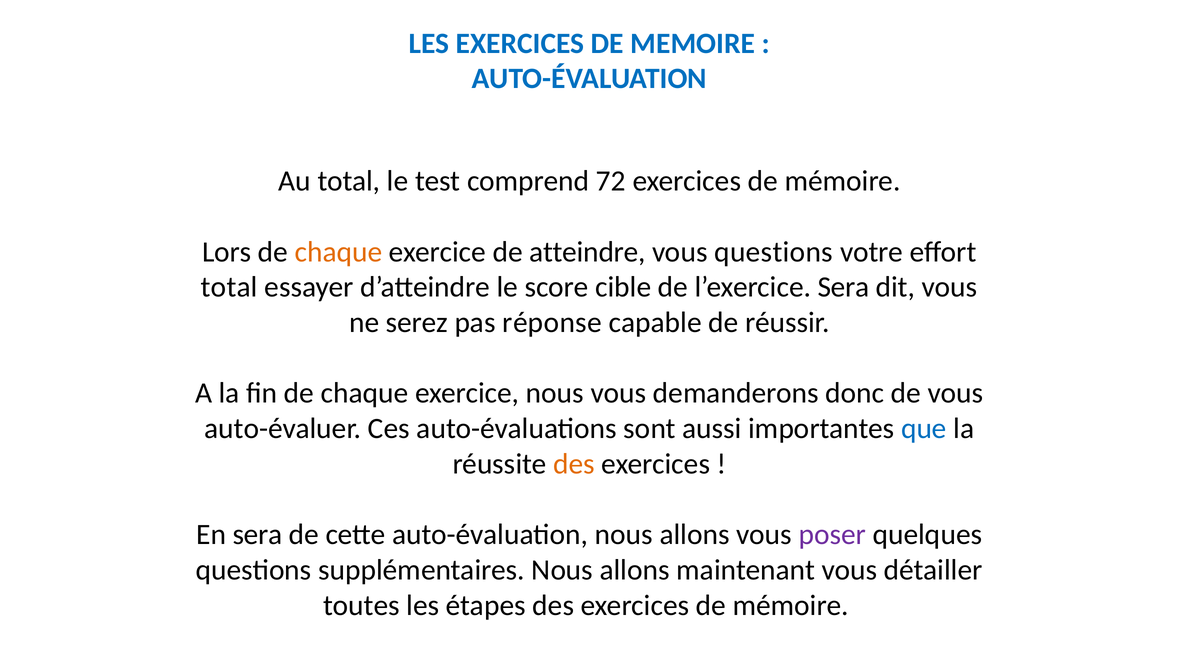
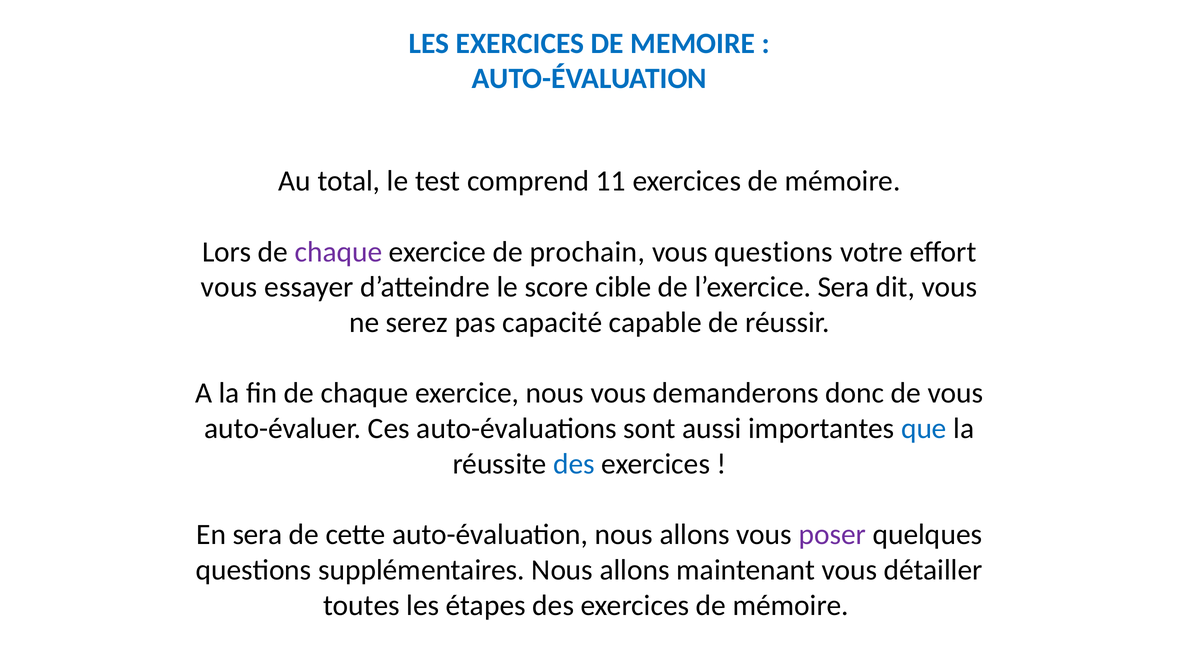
72: 72 -> 11
chaque at (338, 252) colour: orange -> purple
atteindre: atteindre -> prochain
total at (229, 287): total -> vous
réponse: réponse -> capacité
des at (574, 464) colour: orange -> blue
